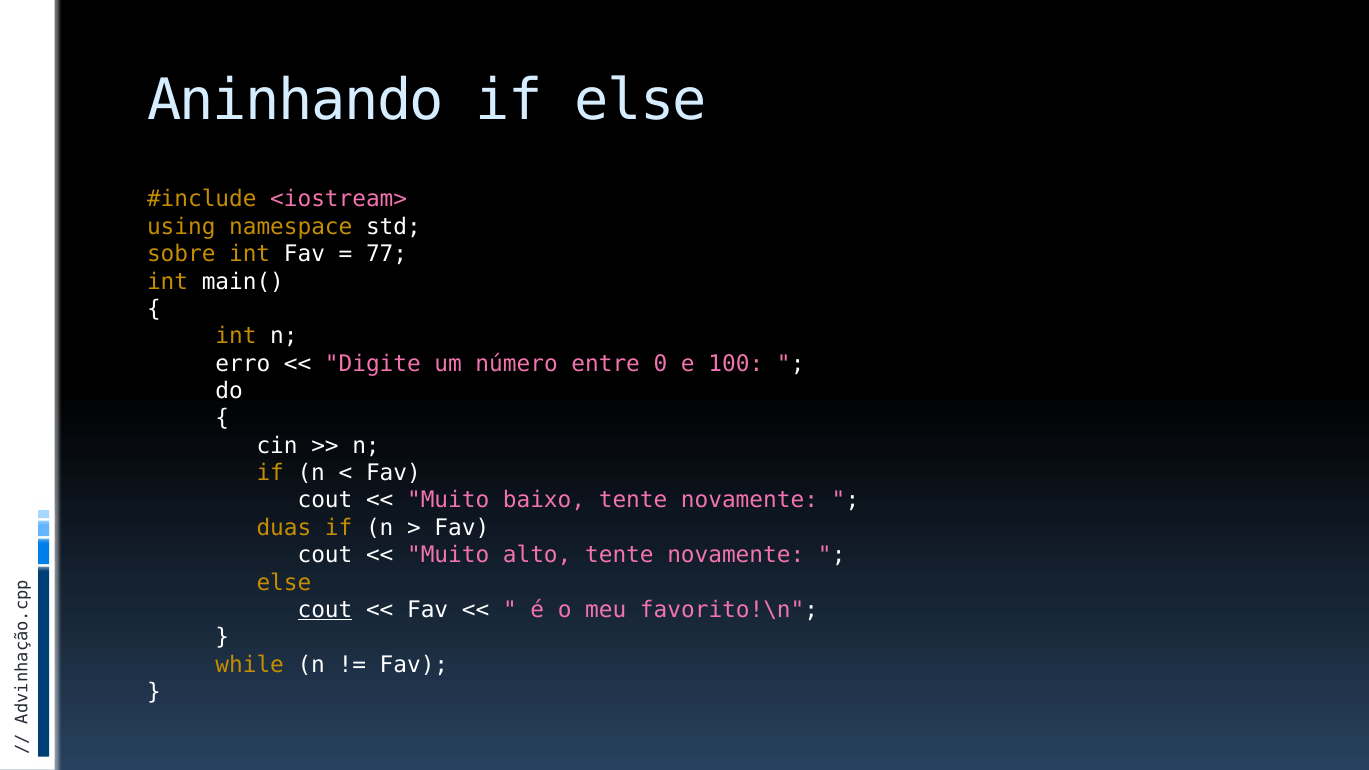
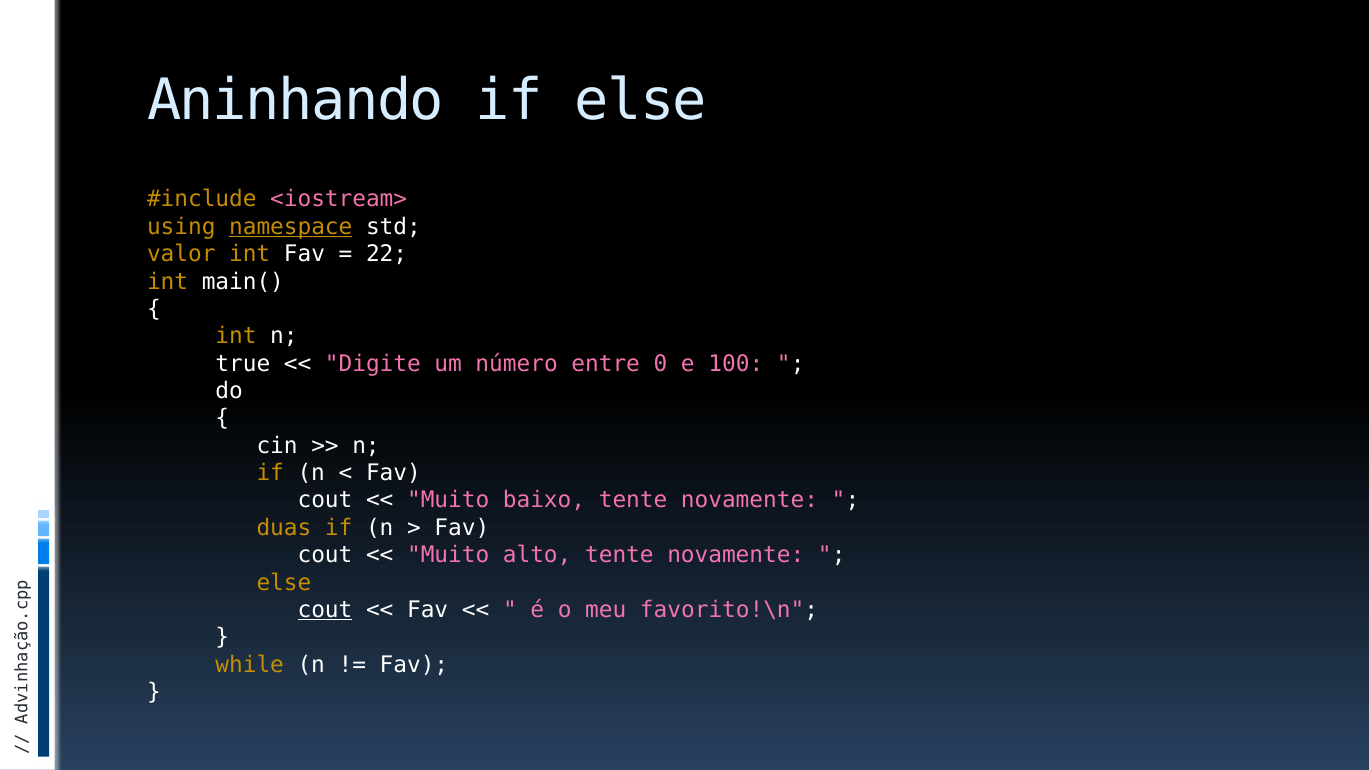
namespace underline: none -> present
sobre: sobre -> valor
77: 77 -> 22
erro: erro -> true
